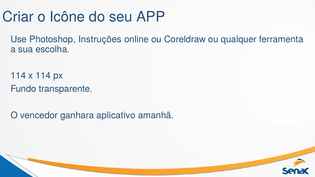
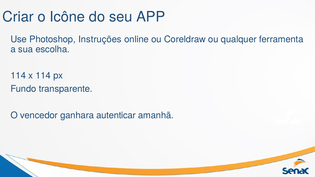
aplicativo: aplicativo -> autenticar
